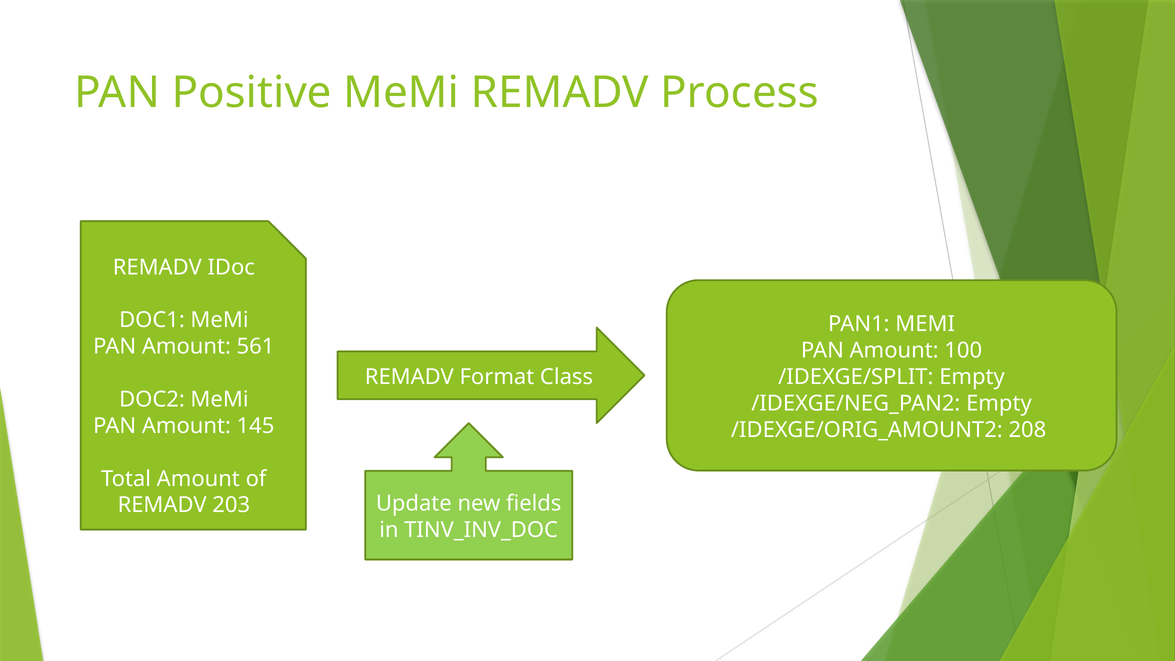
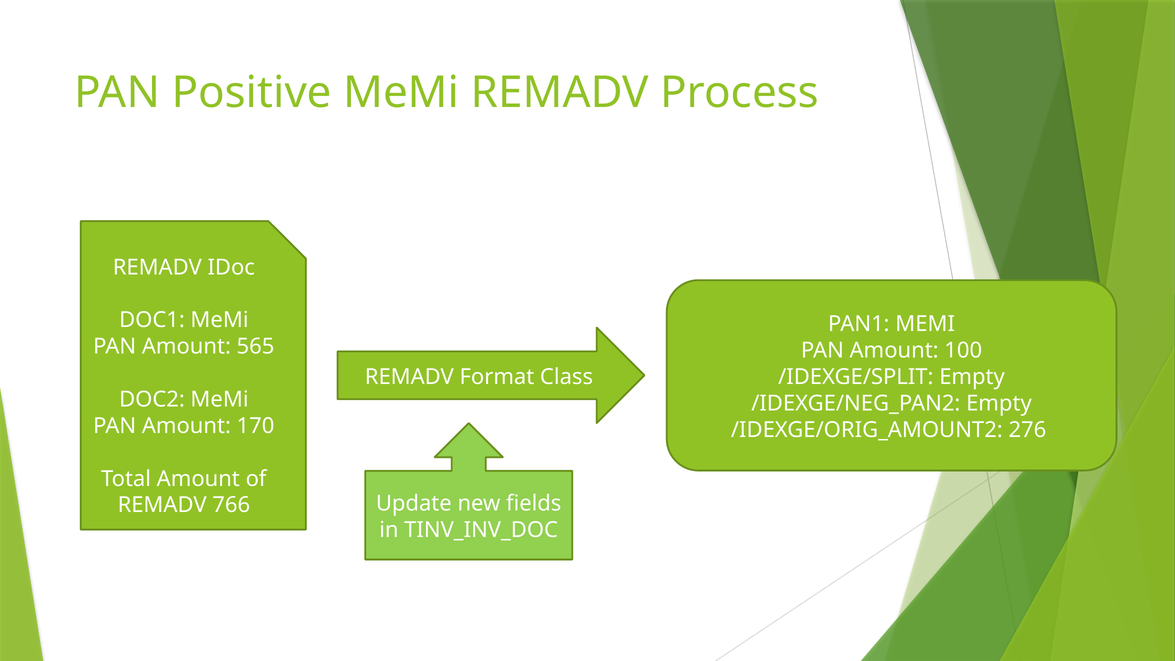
561: 561 -> 565
145: 145 -> 170
208: 208 -> 276
203: 203 -> 766
